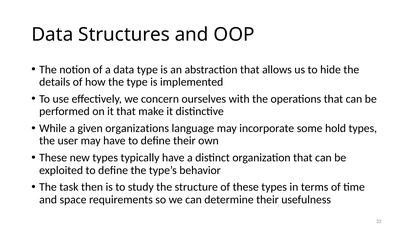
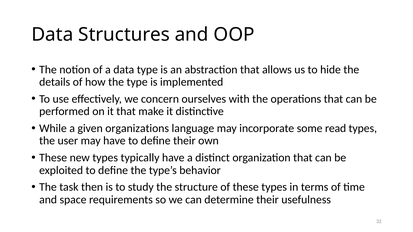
hold: hold -> read
